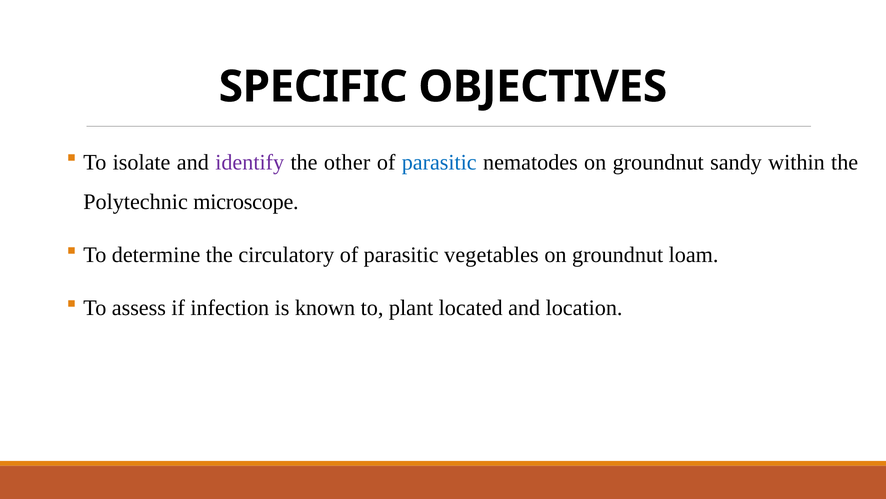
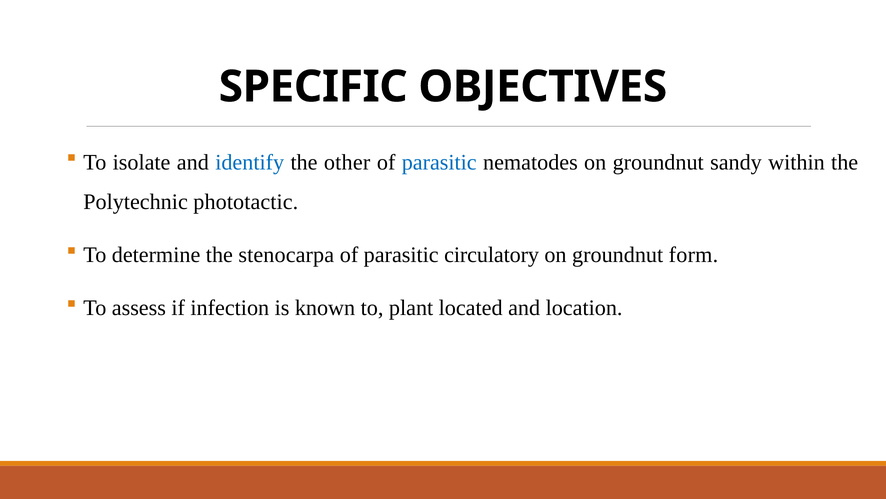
identify colour: purple -> blue
microscope: microscope -> phototactic
circulatory: circulatory -> stenocarpa
vegetables: vegetables -> circulatory
loam: loam -> form
